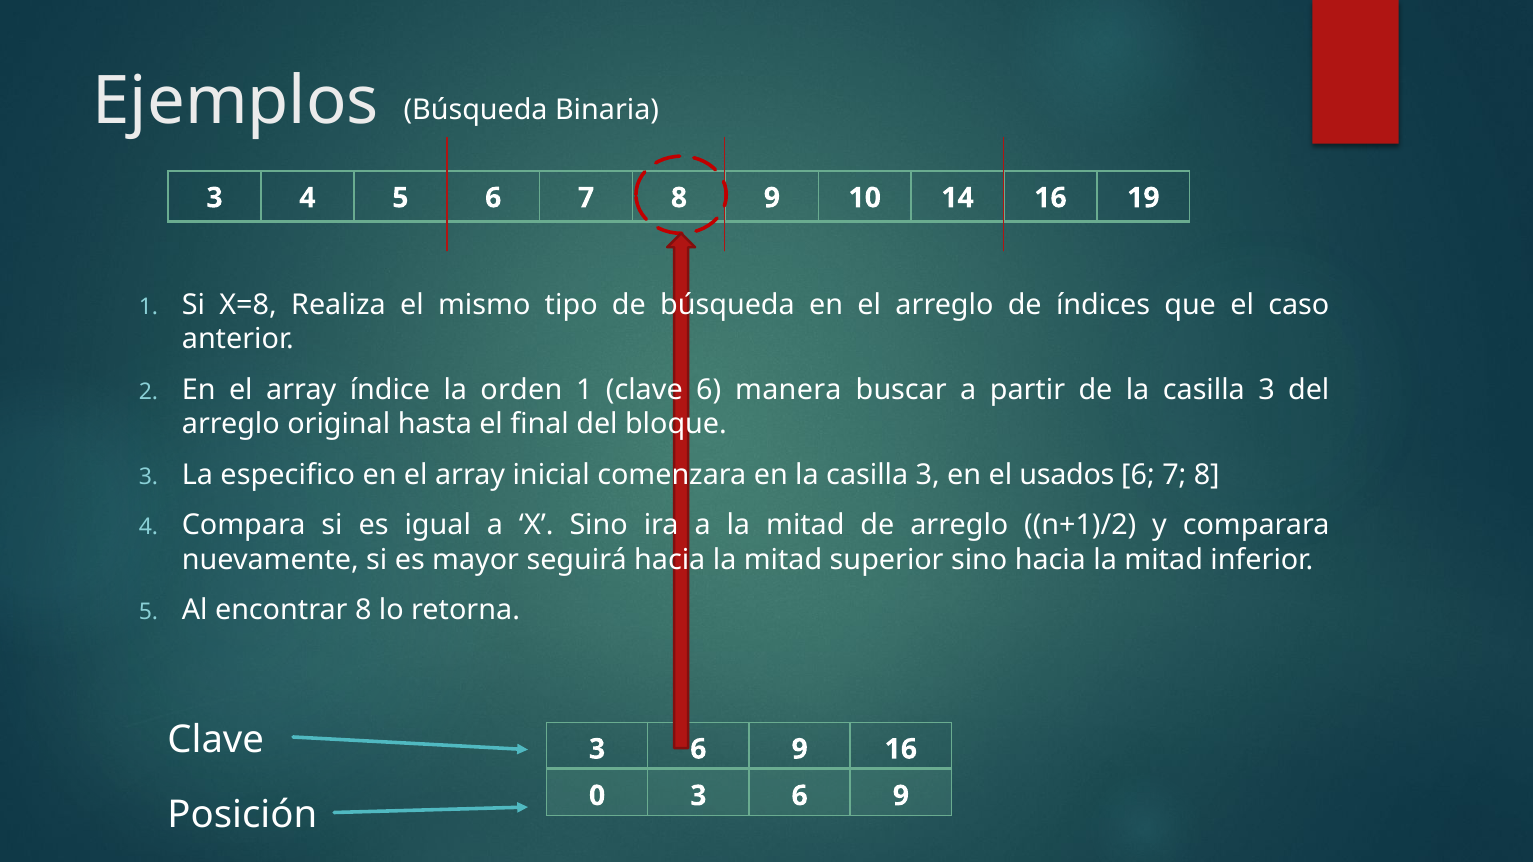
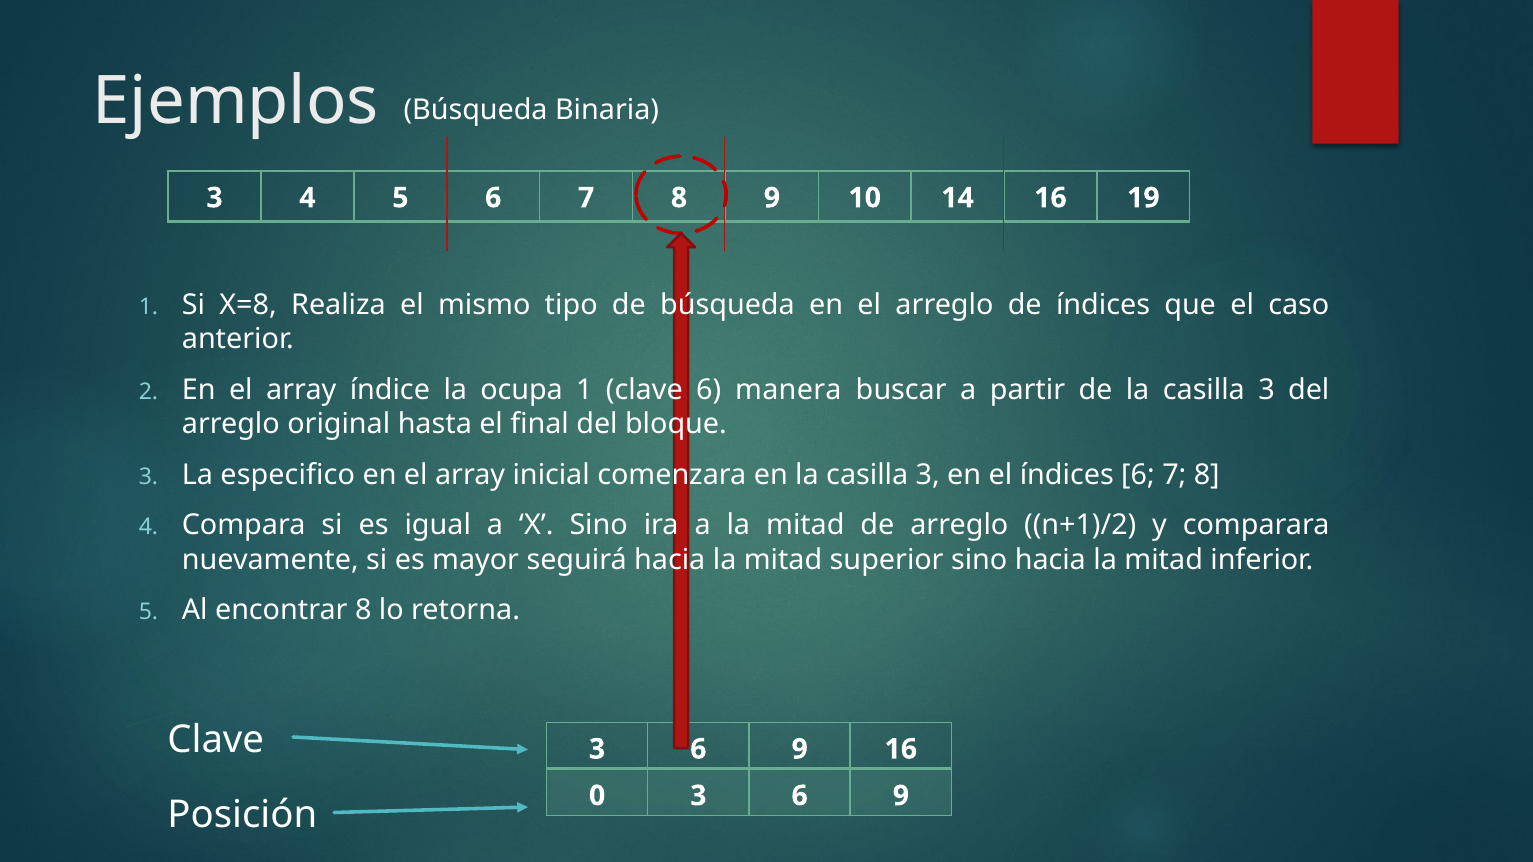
orden: orden -> ocupa
el usados: usados -> índices
